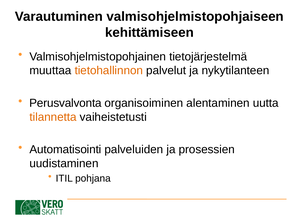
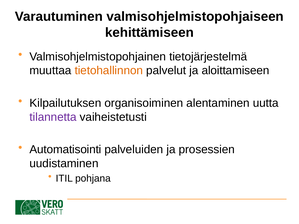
nykytilanteen: nykytilanteen -> aloittamiseen
Perusvalvonta: Perusvalvonta -> Kilpailutuksen
tilannetta colour: orange -> purple
